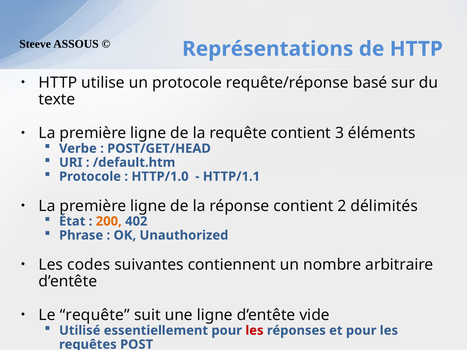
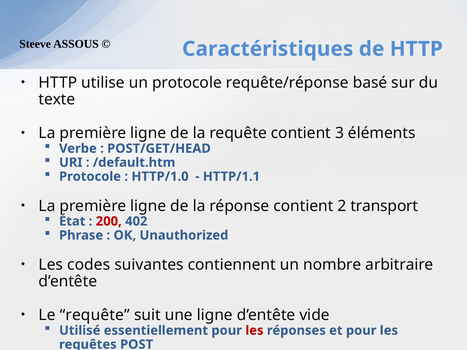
Représentations: Représentations -> Caractéristiques
délimités: délimités -> transport
200 colour: orange -> red
